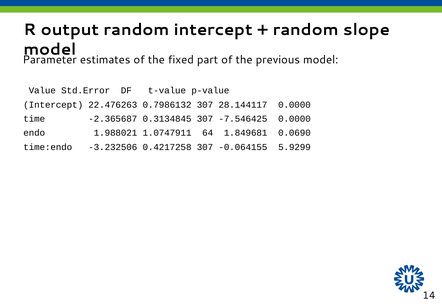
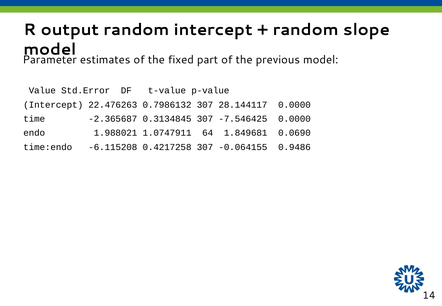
-3.232506: -3.232506 -> -6.115208
5.9299: 5.9299 -> 0.9486
